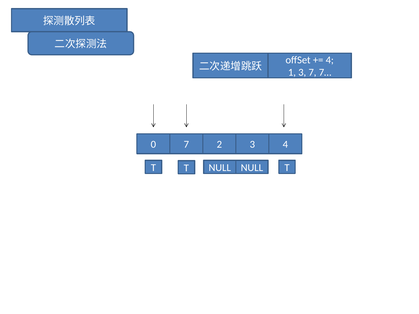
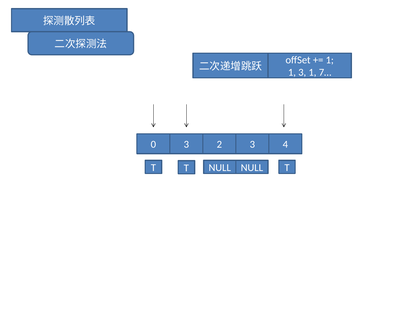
4 at (330, 60): 4 -> 1
3 7: 7 -> 1
0 7: 7 -> 3
